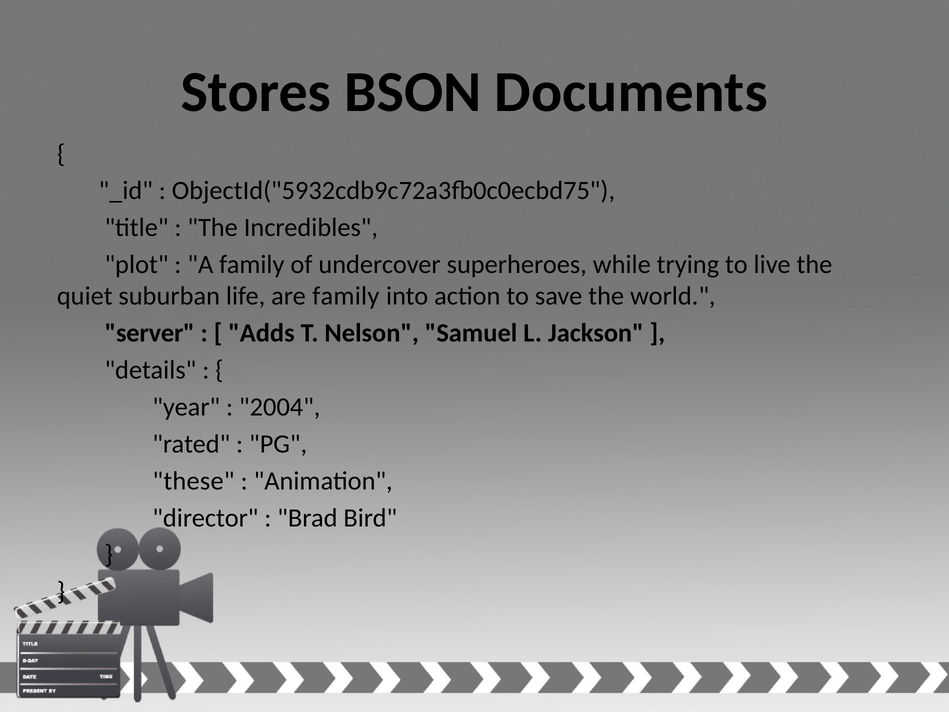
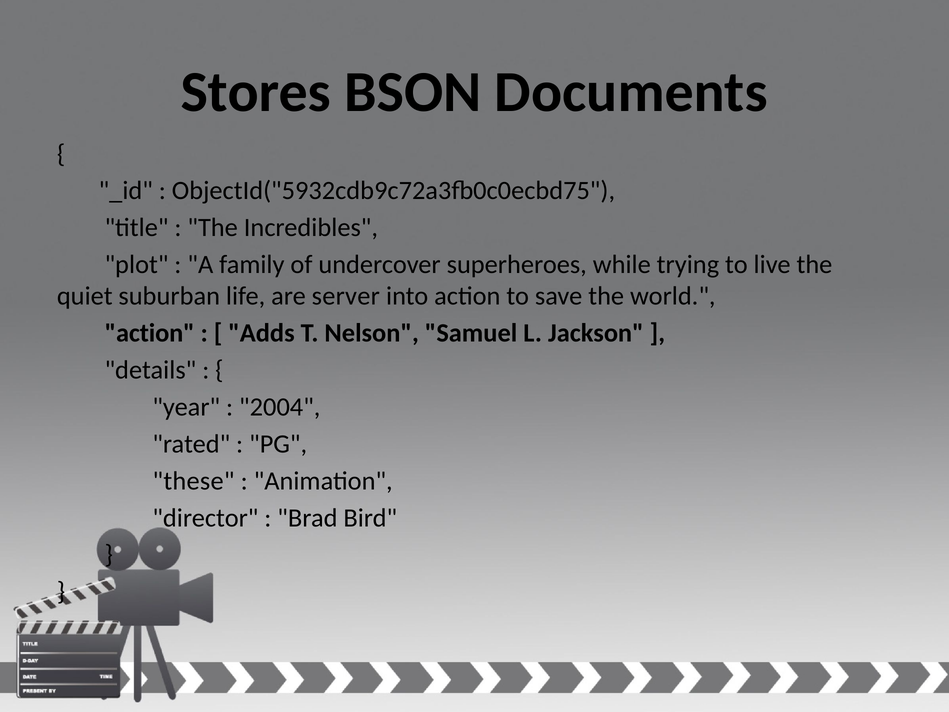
are family: family -> server
server at (150, 333): server -> action
